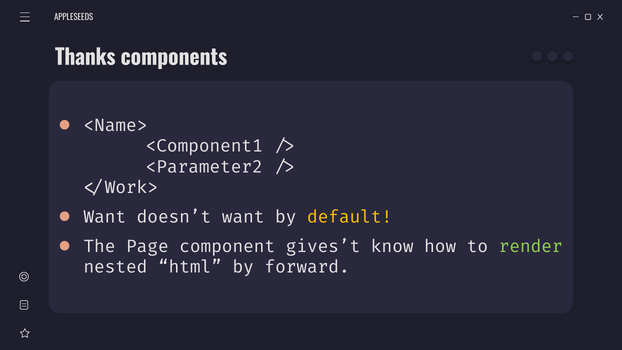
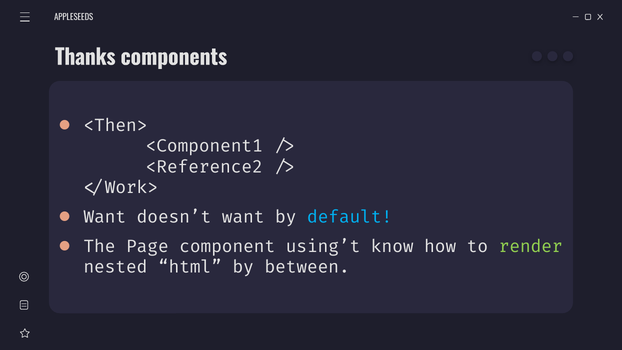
<Name>: <Name> -> <Then>
<Parameter2: <Parameter2 -> <Reference2
default colour: yellow -> light blue
gives’t: gives’t -> using’t
forward: forward -> between
